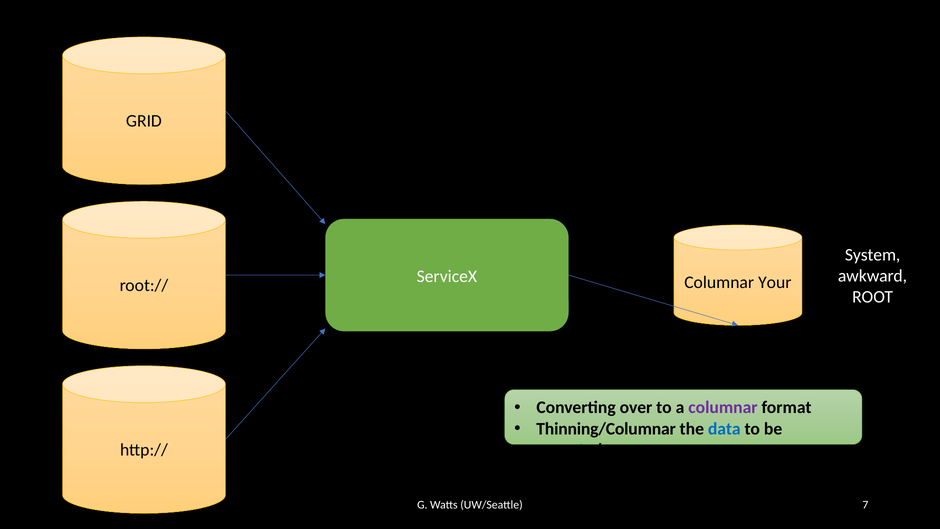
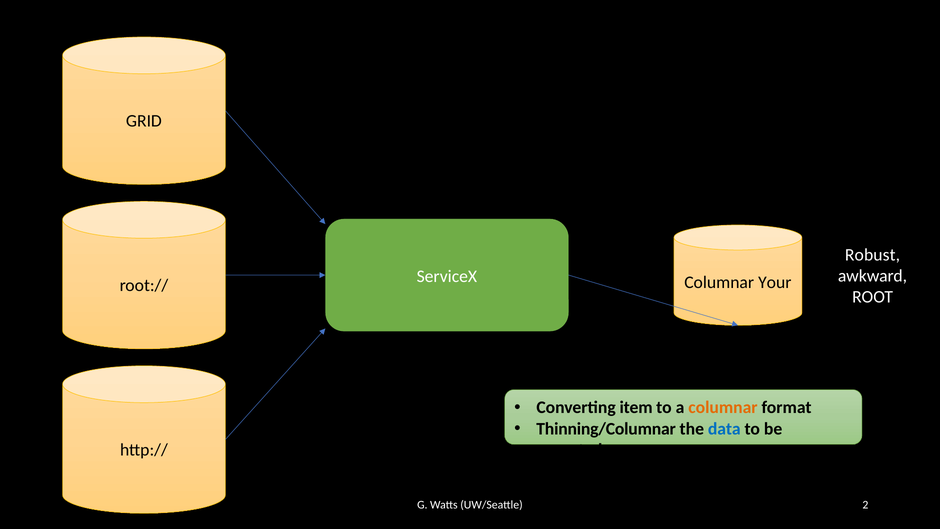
System: System -> Robust
over: over -> item
columnar at (723, 407) colour: purple -> orange
7: 7 -> 2
